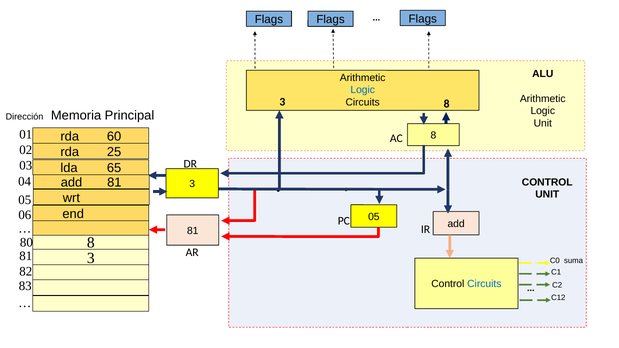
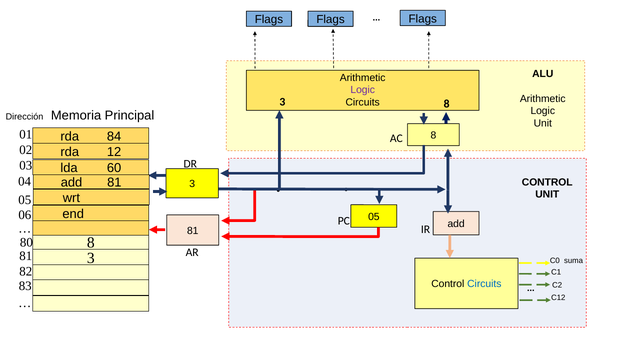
Logic at (363, 90) colour: blue -> purple
60: 60 -> 84
25: 25 -> 12
65: 65 -> 60
